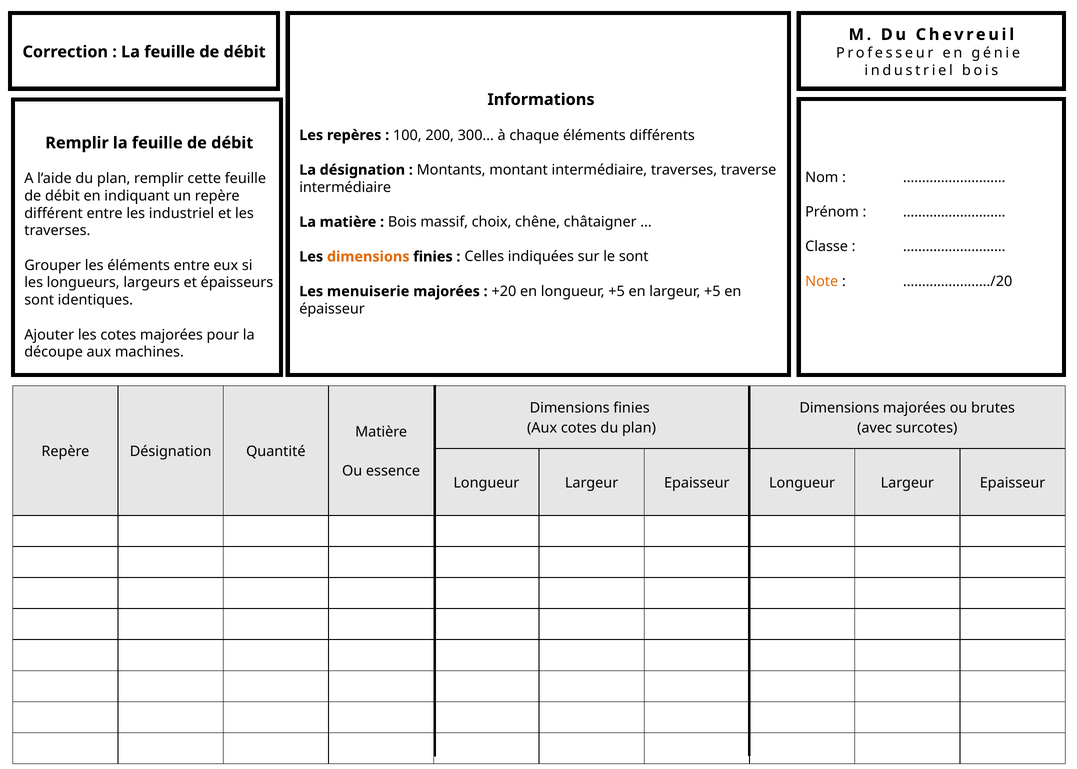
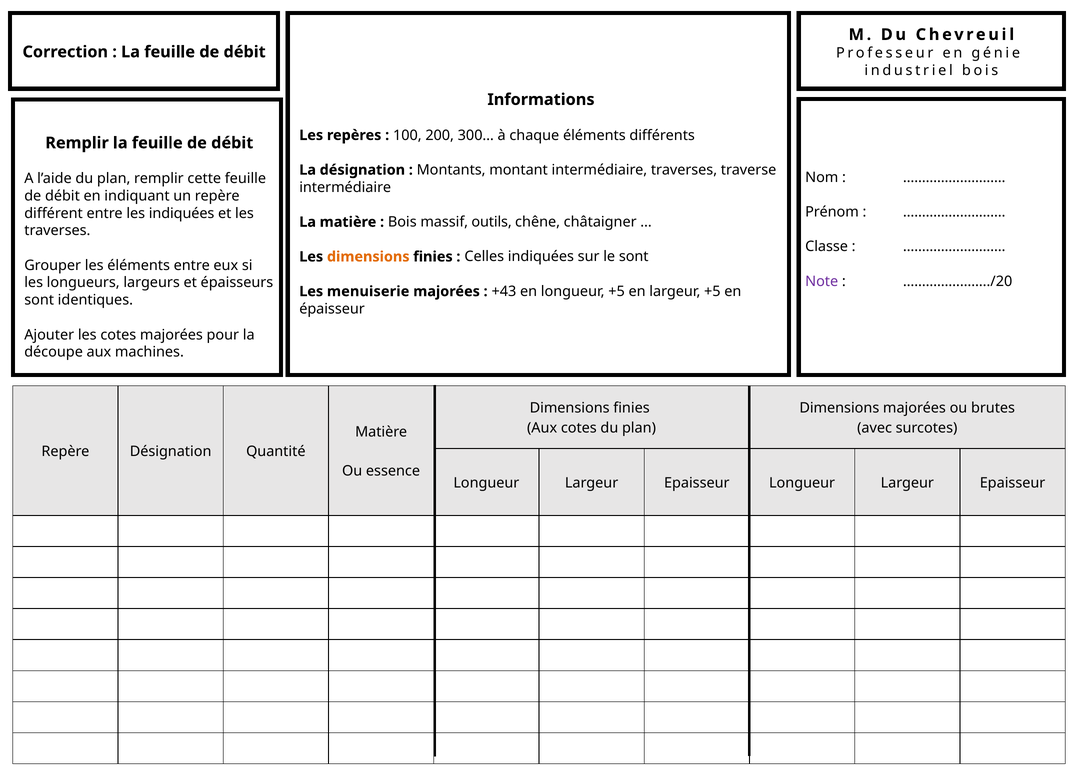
les industriel: industriel -> indiquées
choix: choix -> outils
Note colour: orange -> purple
+20: +20 -> +43
